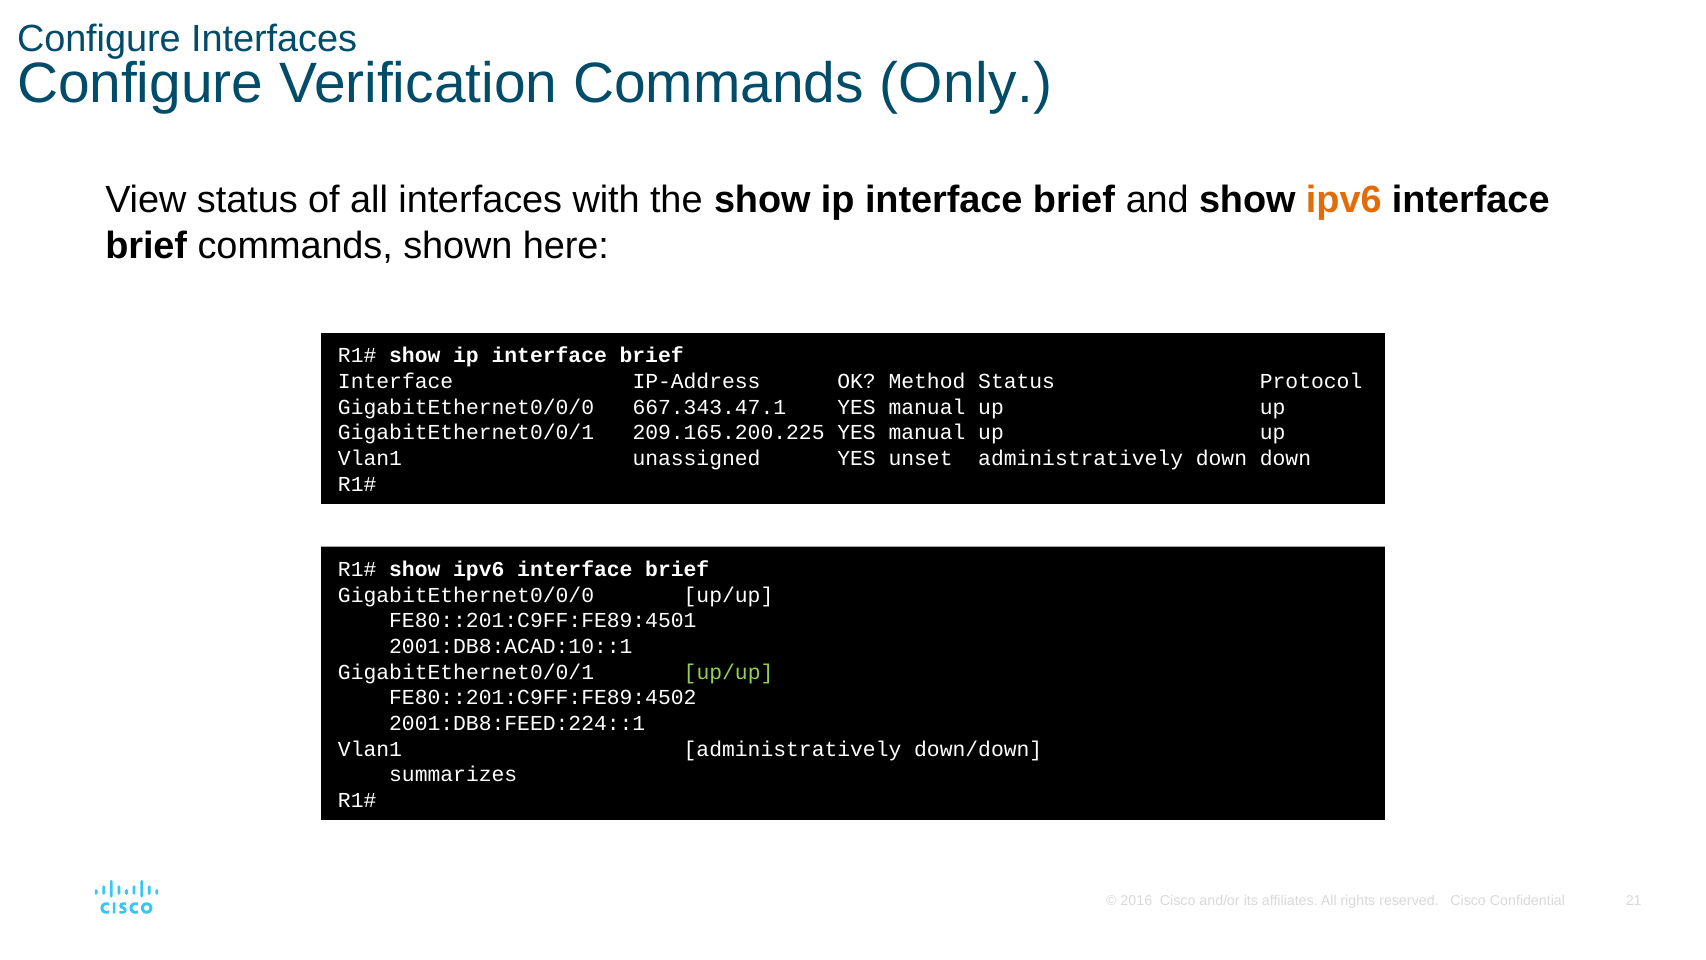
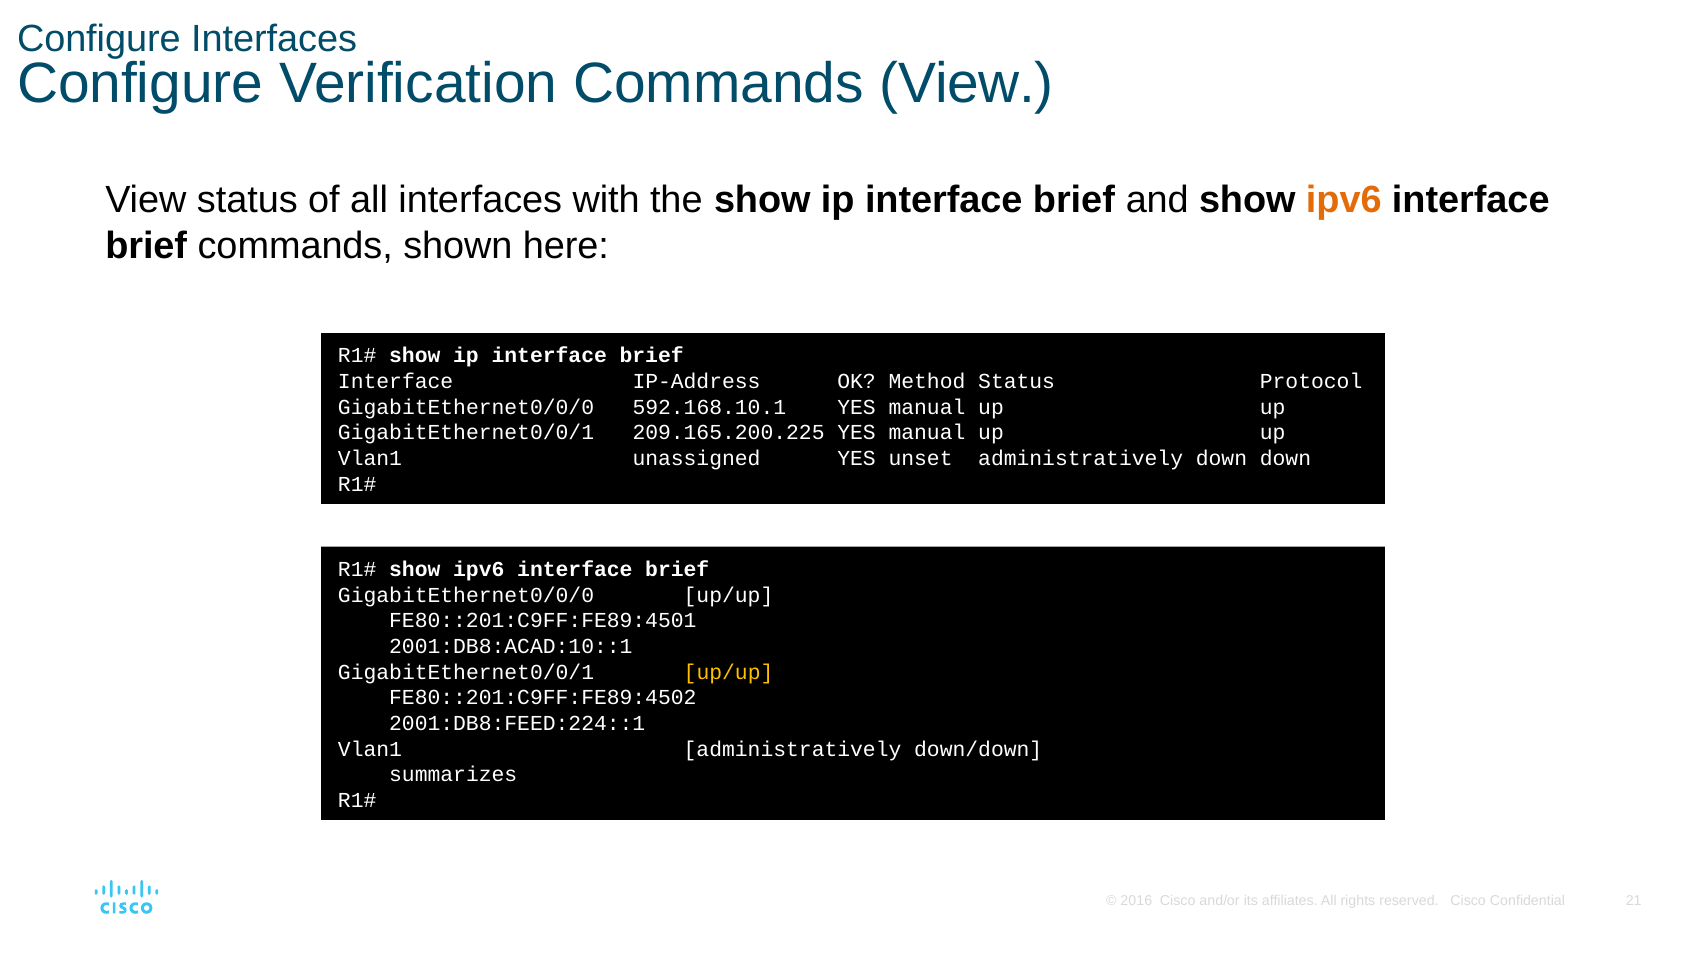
Commands Only: Only -> View
667.343.47.1: 667.343.47.1 -> 592.168.10.1
up/up at (729, 672) colour: light green -> yellow
